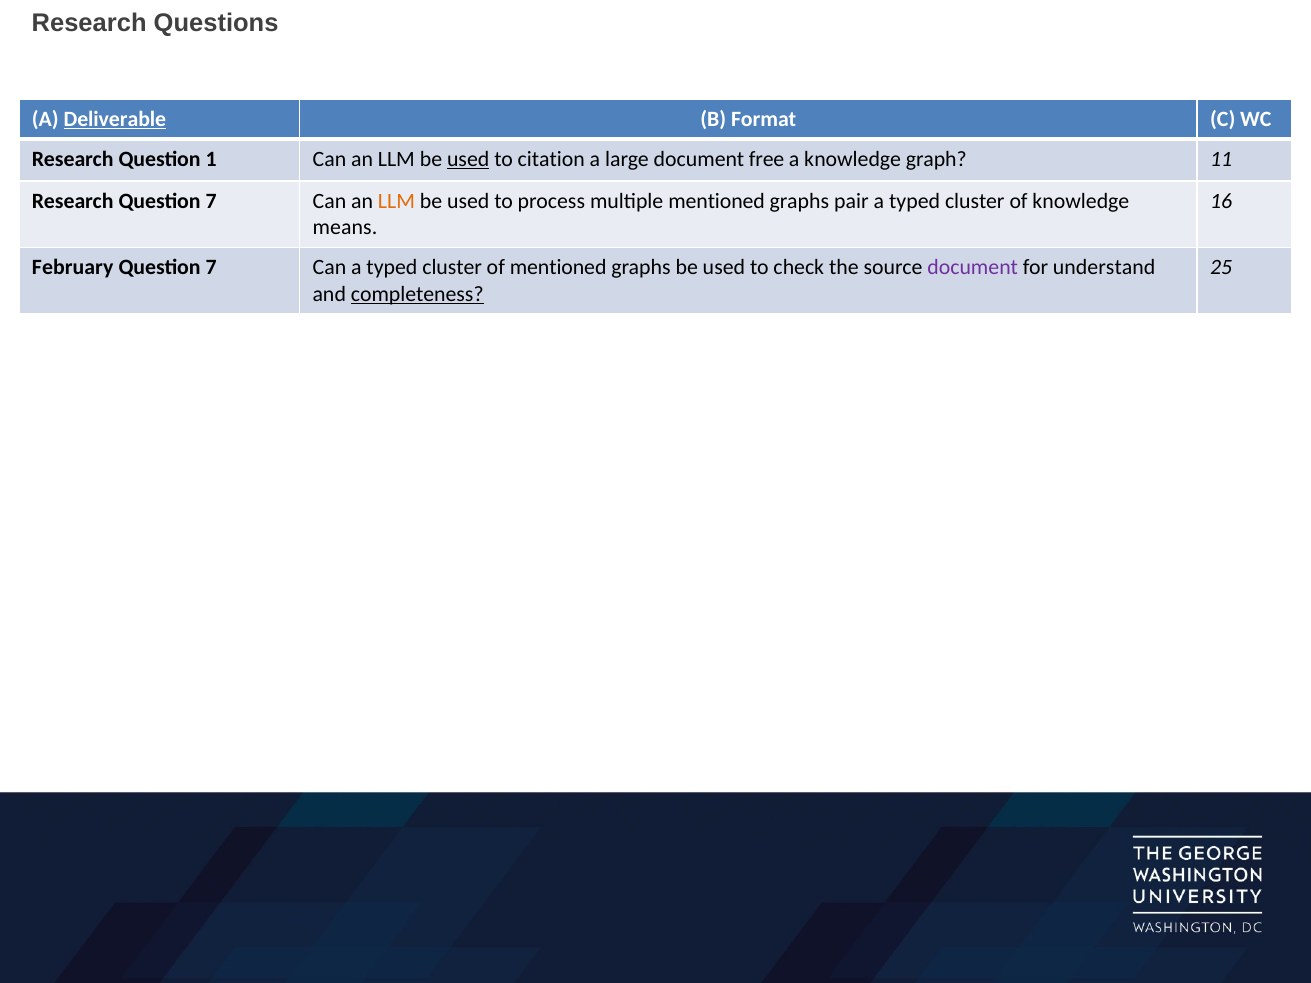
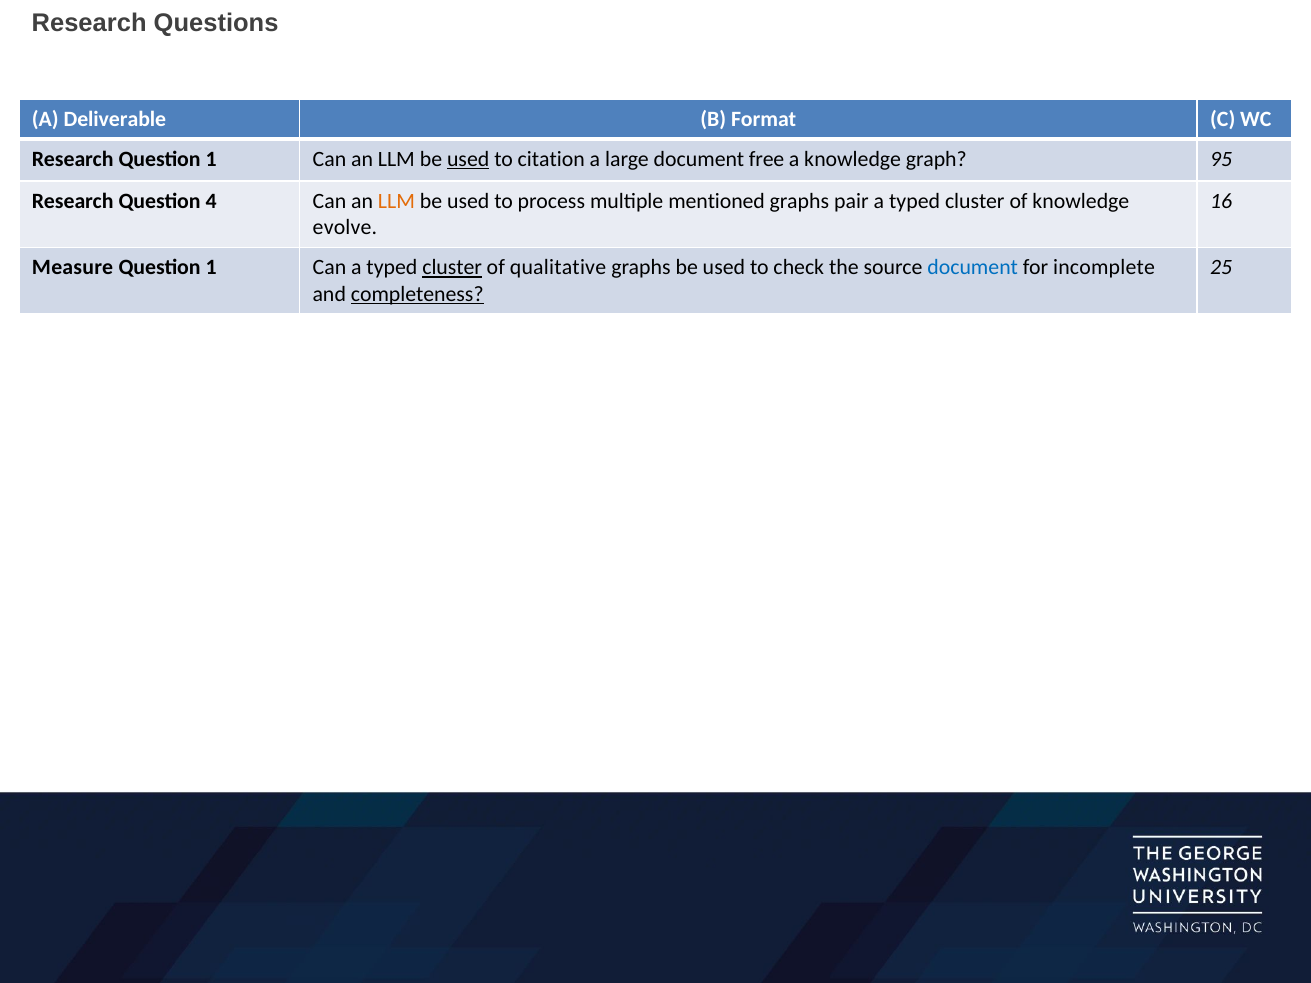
Deliverable underline: present -> none
11: 11 -> 95
Research Question 7: 7 -> 4
means: means -> evolve
February: February -> Measure
7 at (211, 268): 7 -> 1
cluster at (452, 268) underline: none -> present
of mentioned: mentioned -> qualitative
document at (973, 268) colour: purple -> blue
understand: understand -> incomplete
